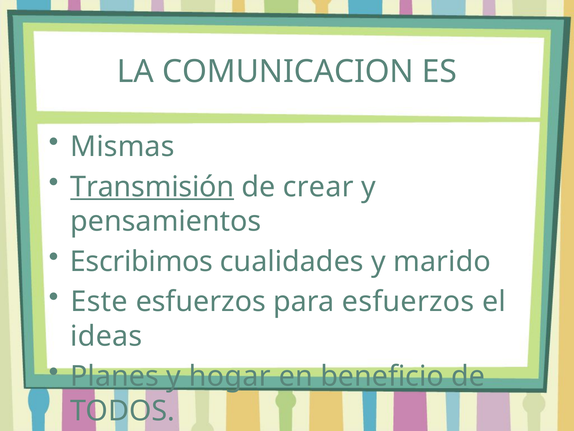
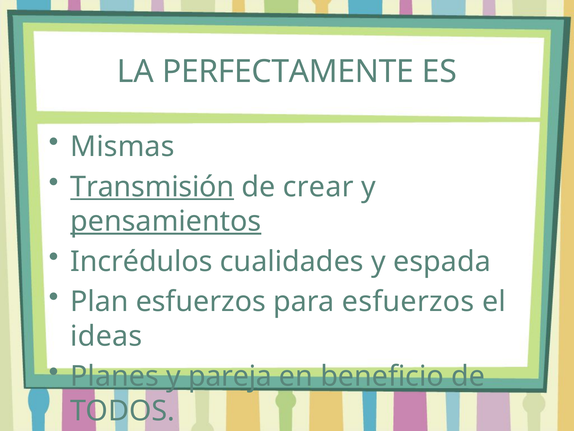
COMUNICACION: COMUNICACION -> PERFECTAMENTE
pensamientos underline: none -> present
Escribimos: Escribimos -> Incrédulos
marido: marido -> espada
Este: Este -> Plan
hogar: hogar -> pareja
